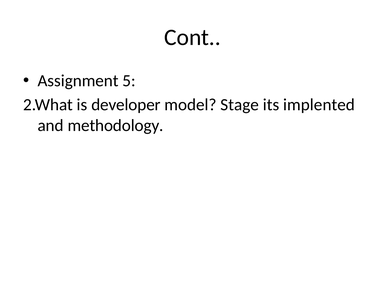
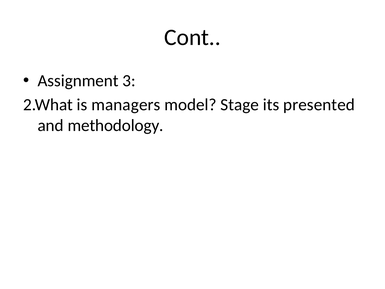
5: 5 -> 3
developer: developer -> managers
implented: implented -> presented
